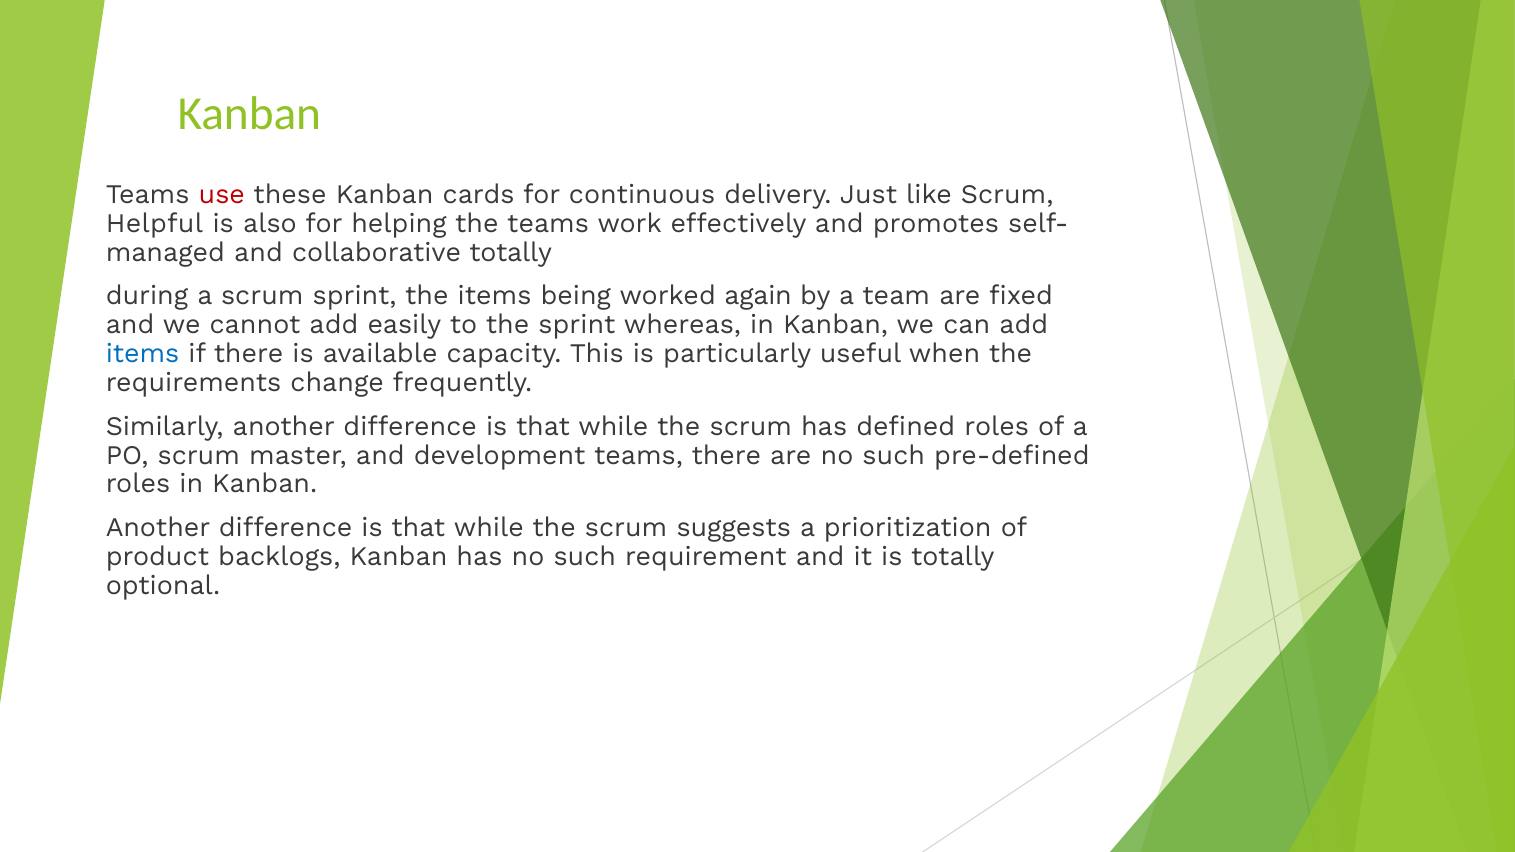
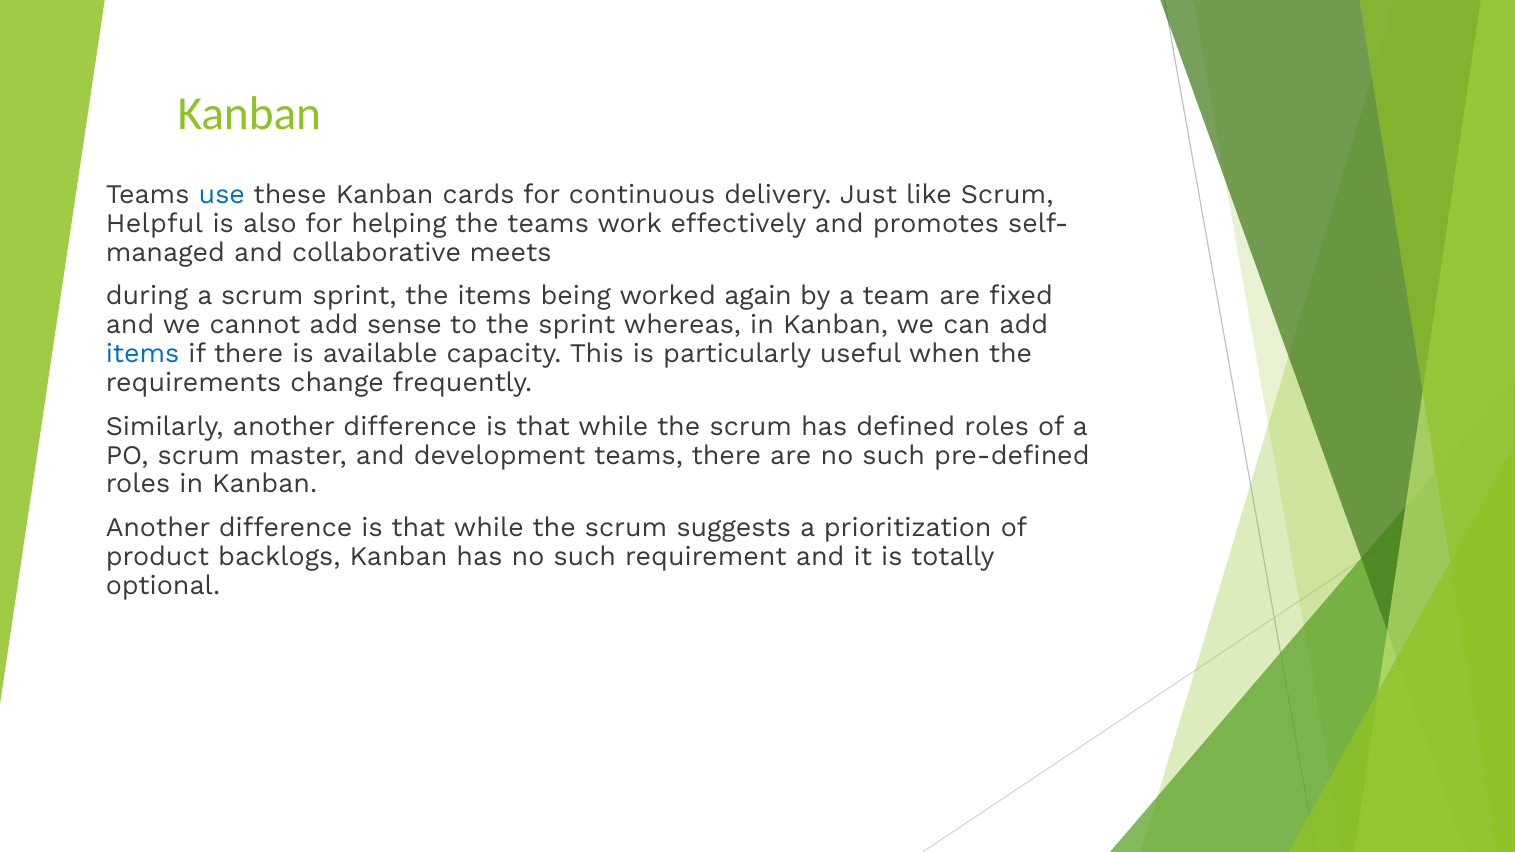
use colour: red -> blue
collaborative totally: totally -> meets
easily: easily -> sense
